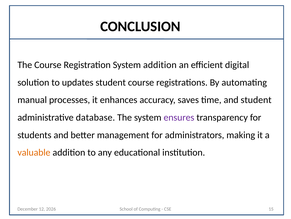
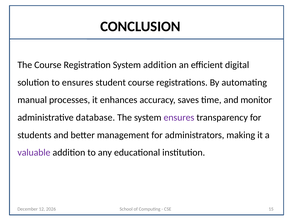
to updates: updates -> ensures
and student: student -> monitor
valuable colour: orange -> purple
